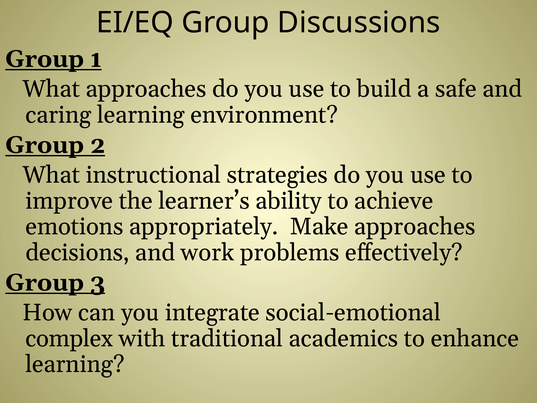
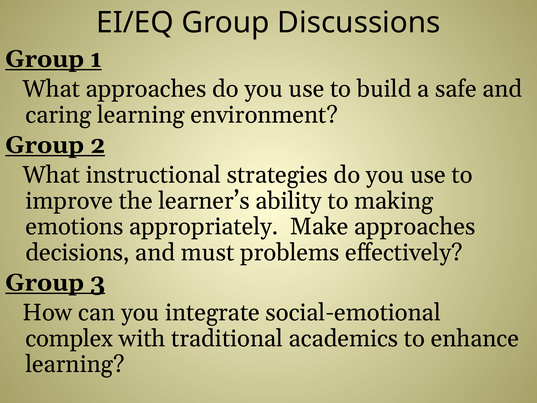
achieve: achieve -> making
work: work -> must
